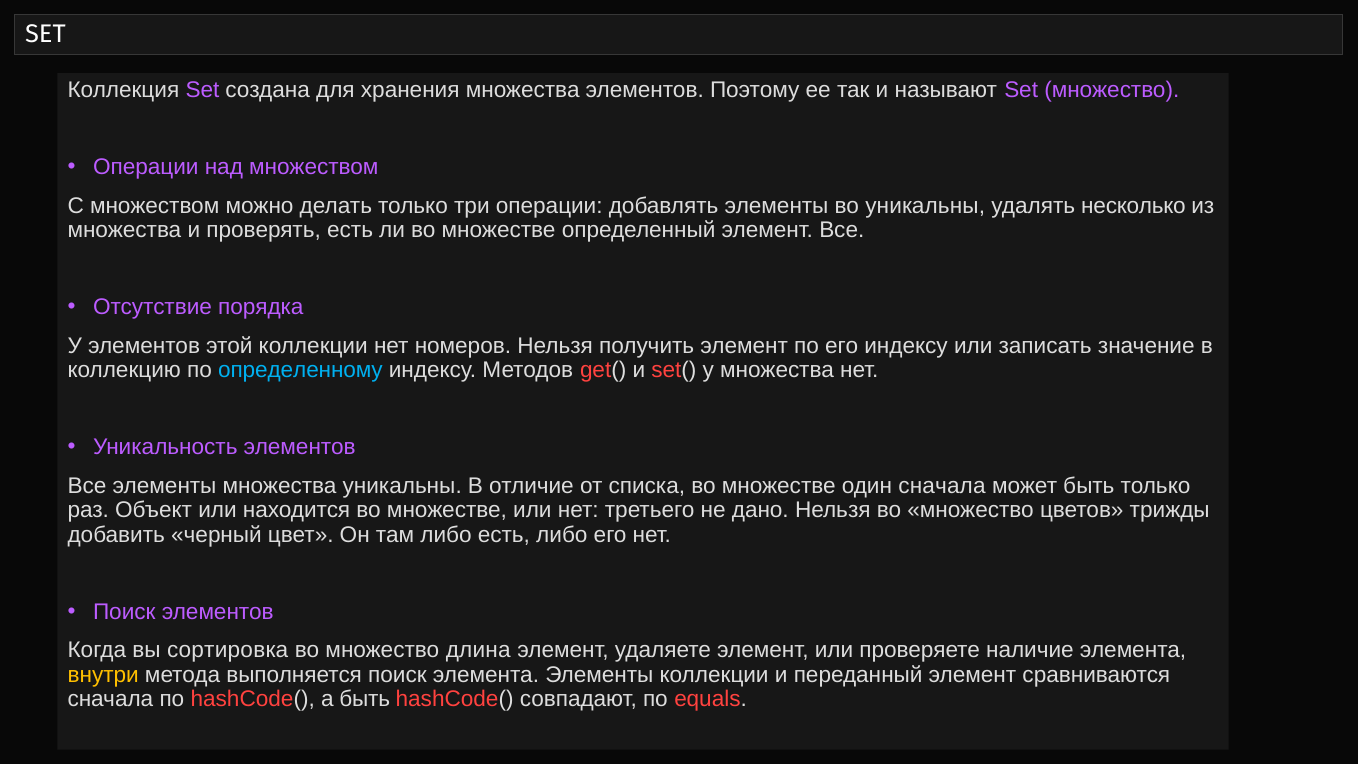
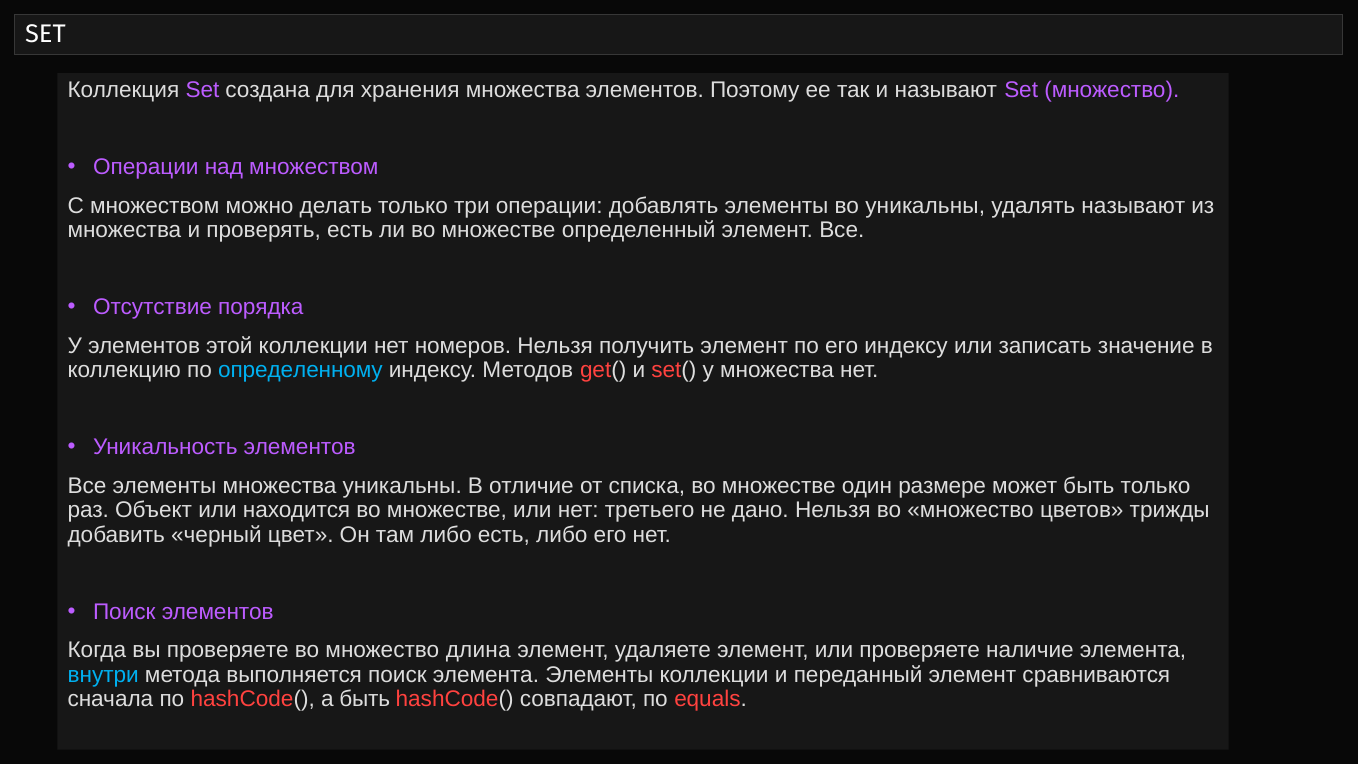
удалять несколько: несколько -> называют
один сначала: сначала -> размере
вы сортировка: сортировка -> проверяете
внутри colour: yellow -> light blue
